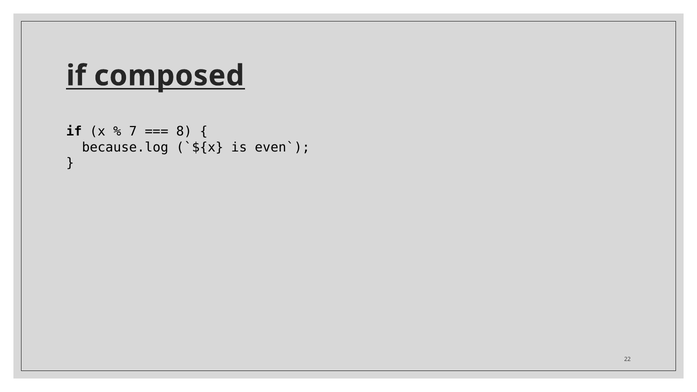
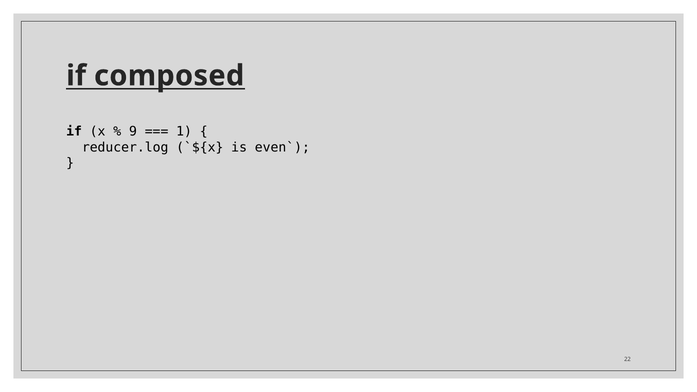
7: 7 -> 9
8: 8 -> 1
because.log: because.log -> reducer.log
